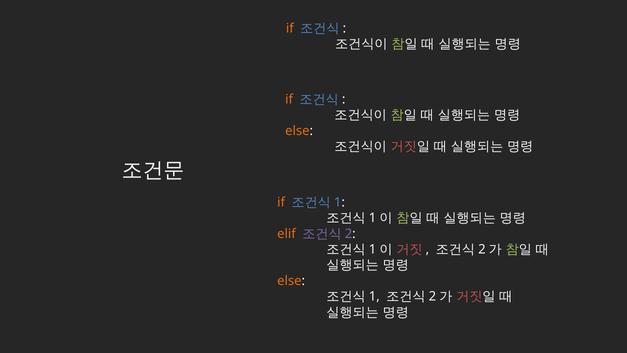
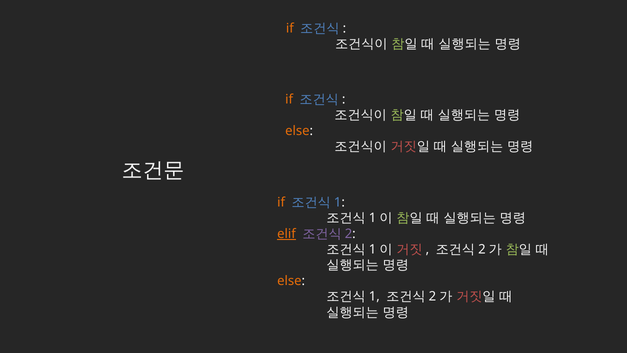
elif underline: none -> present
